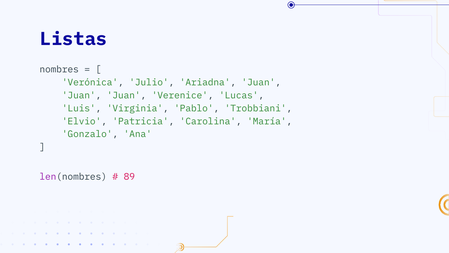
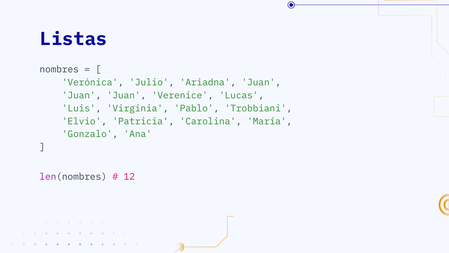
89: 89 -> 12
